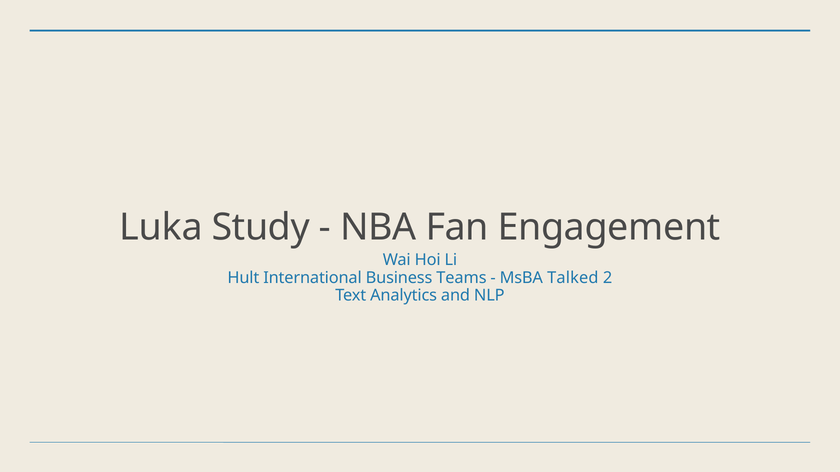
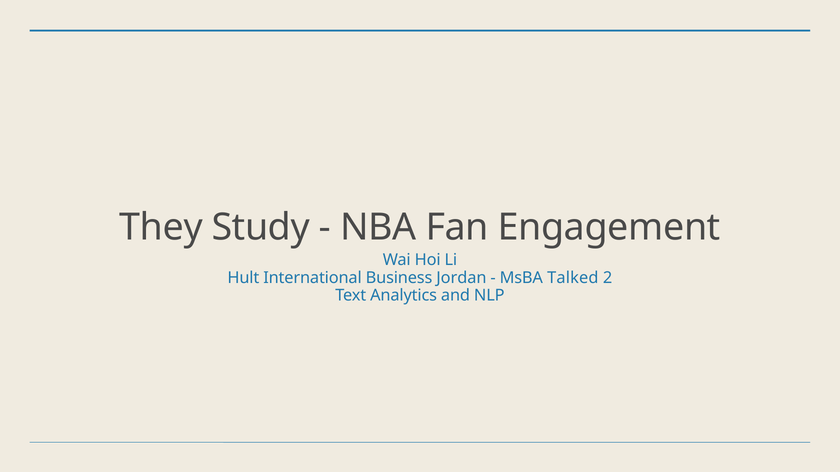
Luka: Luka -> They
Teams: Teams -> Jordan
